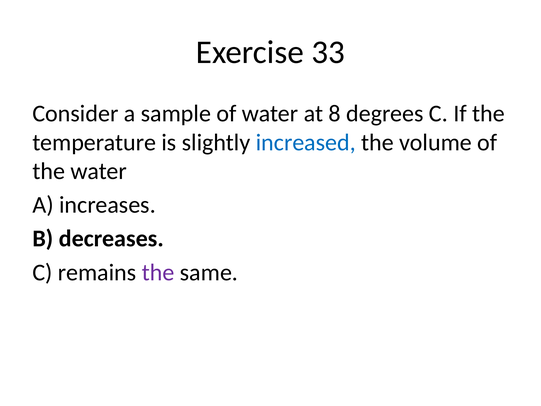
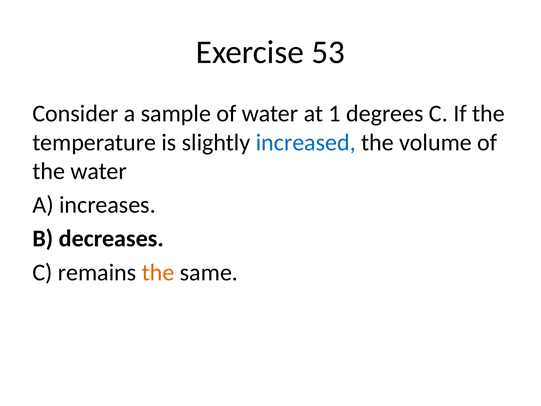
33: 33 -> 53
8: 8 -> 1
the at (158, 272) colour: purple -> orange
